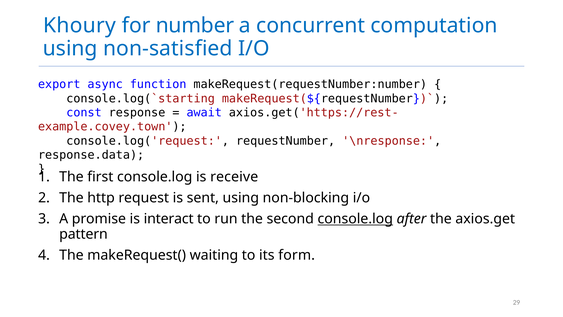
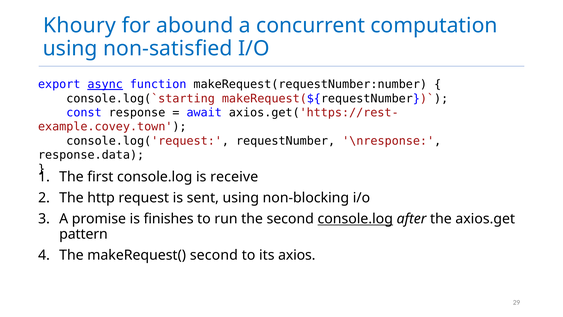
number: number -> abound
async underline: none -> present
interact: interact -> finishes
makeRequest( waiting: waiting -> second
form: form -> axios
